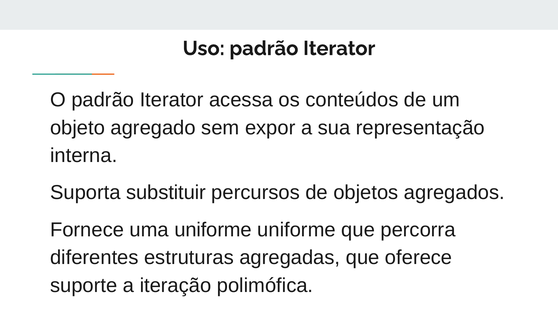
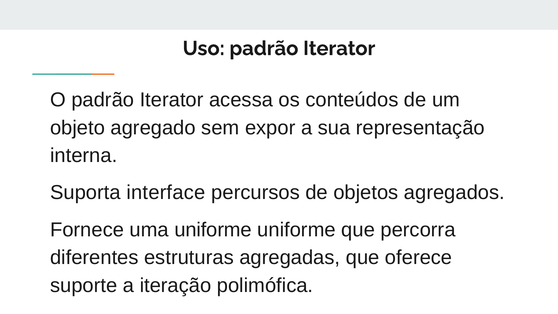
substituir: substituir -> interface
